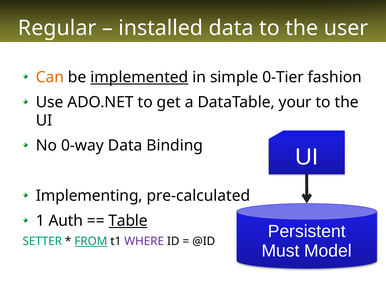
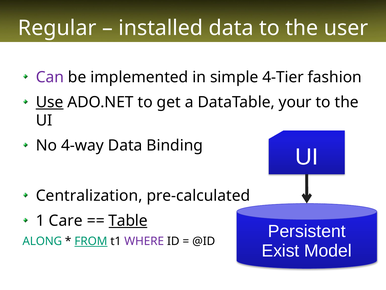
Can colour: orange -> purple
implemented underline: present -> none
0-Tier: 0-Tier -> 4-Tier
Use underline: none -> present
0-way: 0-way -> 4-way
Implementing: Implementing -> Centralization
Auth: Auth -> Care
SETTER: SETTER -> ALONG
Must: Must -> Exist
